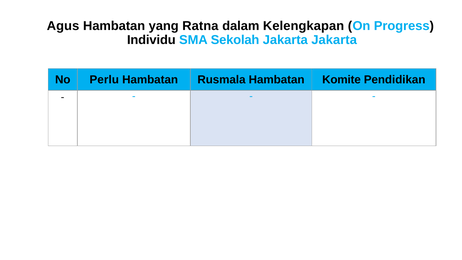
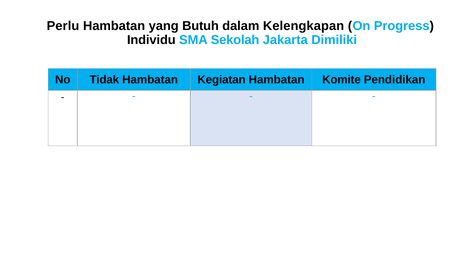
Agus: Agus -> Perlu
Ratna: Ratna -> Butuh
Jakarta Jakarta: Jakarta -> Dimiliki
Perlu: Perlu -> Tidak
Rusmala: Rusmala -> Kegiatan
